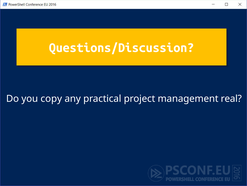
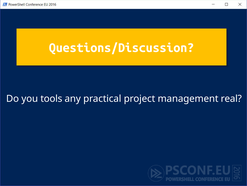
copy: copy -> tools
